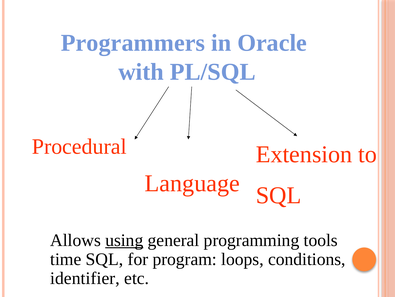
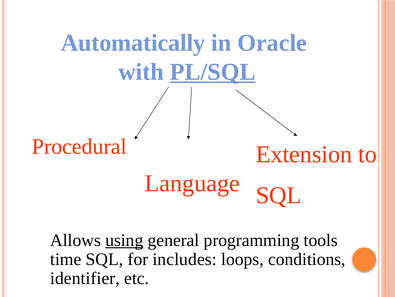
Programmers: Programmers -> Automatically
PL/SQL underline: none -> present
program: program -> includes
